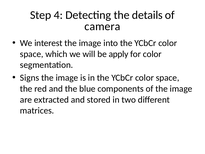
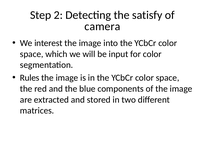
4: 4 -> 2
details: details -> satisfy
apply: apply -> input
Signs: Signs -> Rules
